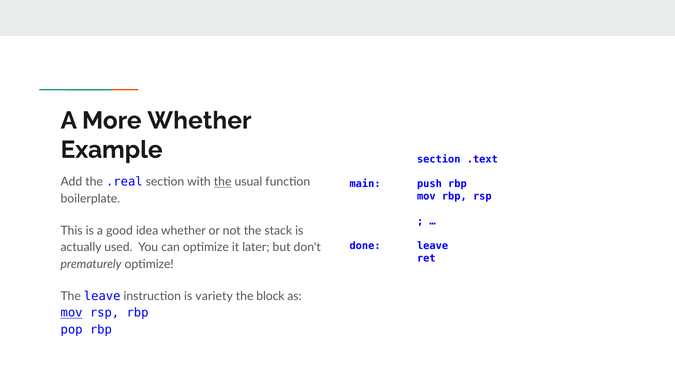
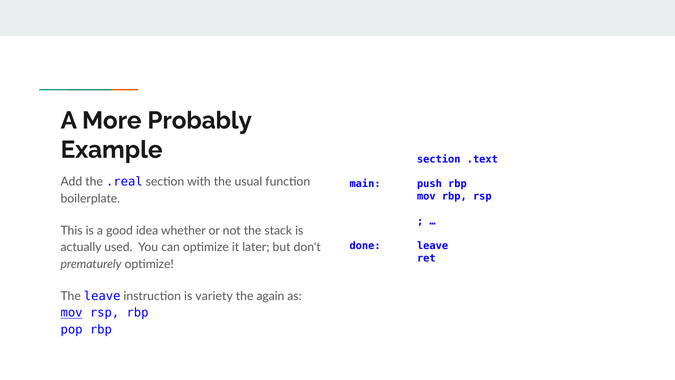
More Whether: Whether -> Probably
the at (223, 182) underline: present -> none
block: block -> again
